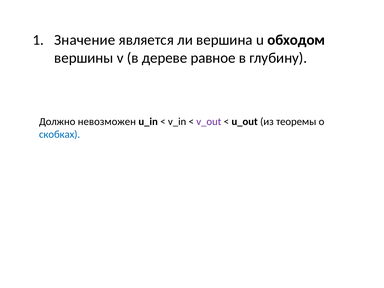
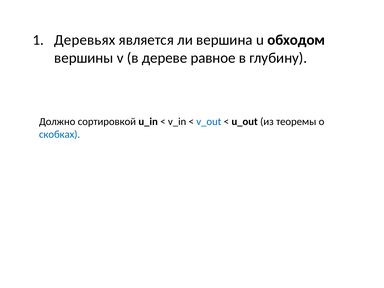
Значение: Значение -> Деревьях
невозможен: невозможен -> сортировкой
v_out colour: purple -> blue
